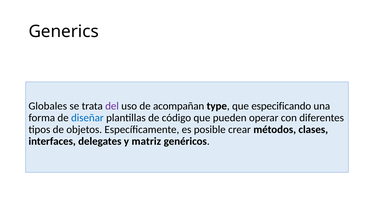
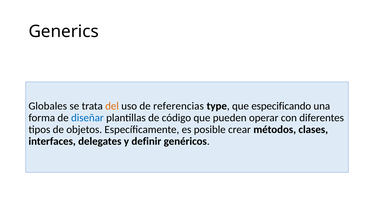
del colour: purple -> orange
acompañan: acompañan -> referencias
matriz: matriz -> definir
